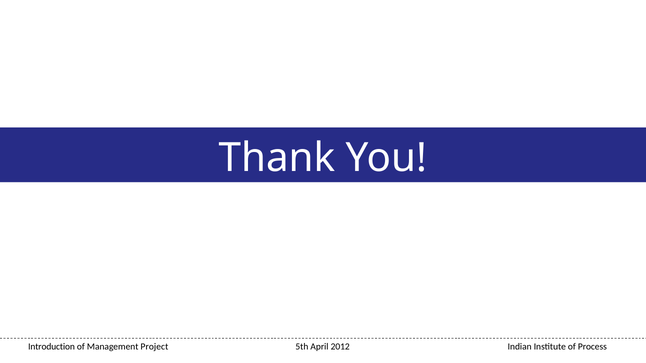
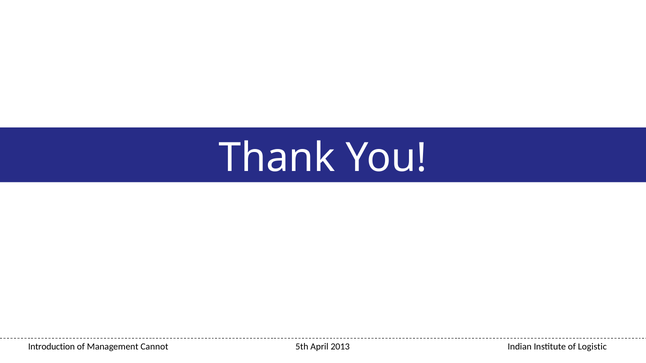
Project: Project -> Cannot
2012: 2012 -> 2013
Process: Process -> Logistic
